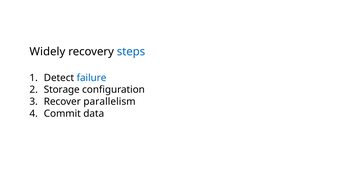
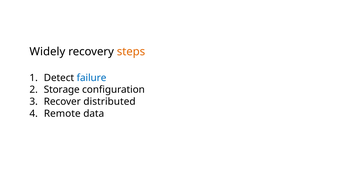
steps colour: blue -> orange
parallelism: parallelism -> distributed
Commit: Commit -> Remote
